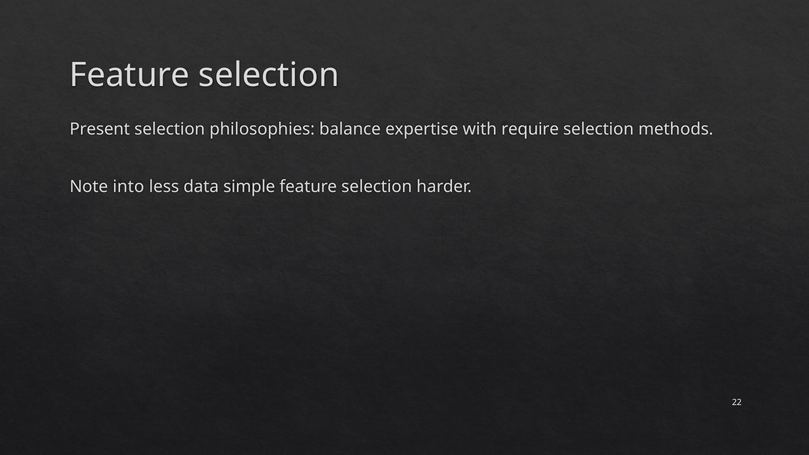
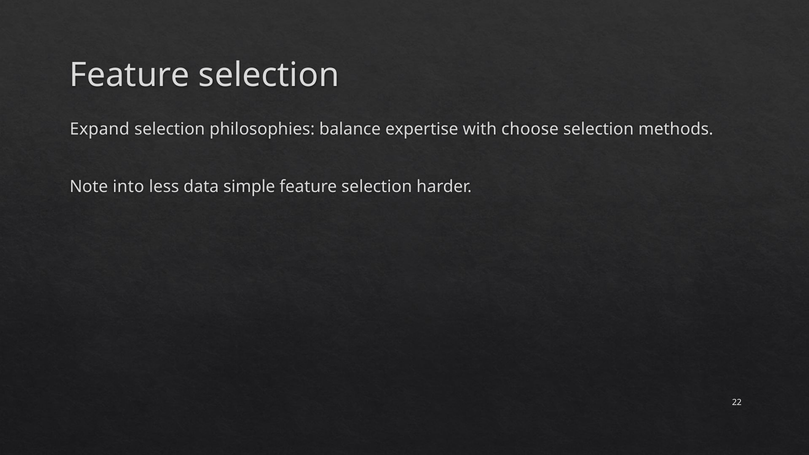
Present: Present -> Expand
require: require -> choose
